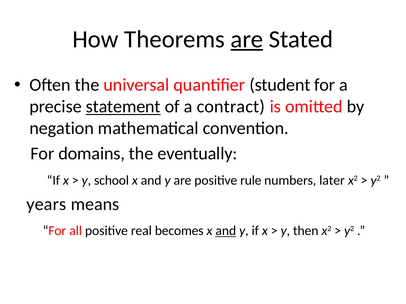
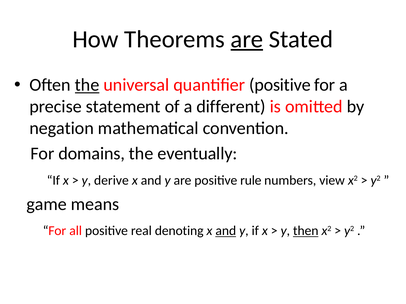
the at (87, 85) underline: none -> present
quantifier student: student -> positive
statement underline: present -> none
contract: contract -> different
school: school -> derive
later: later -> view
years: years -> game
becomes: becomes -> denoting
then underline: none -> present
